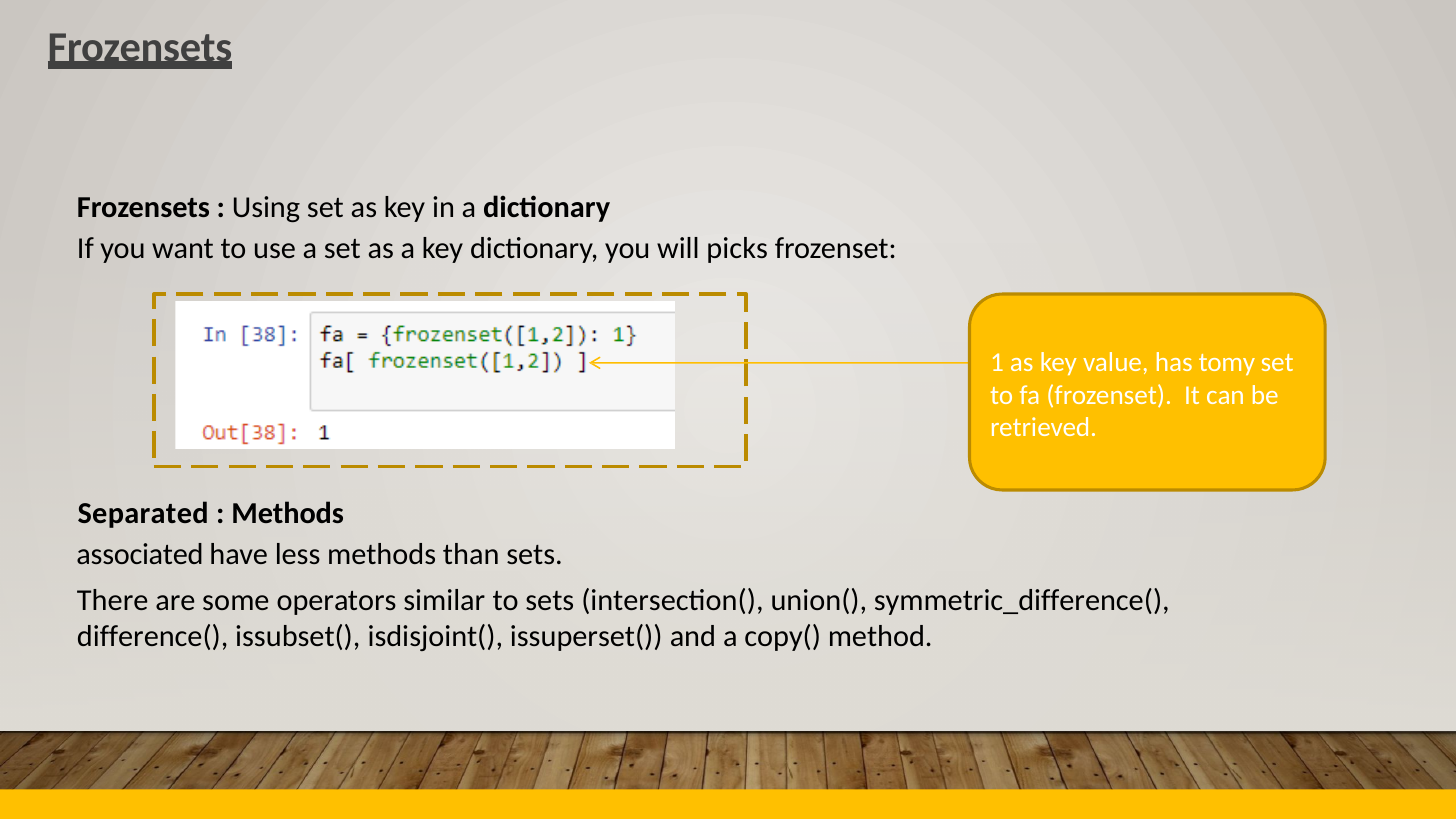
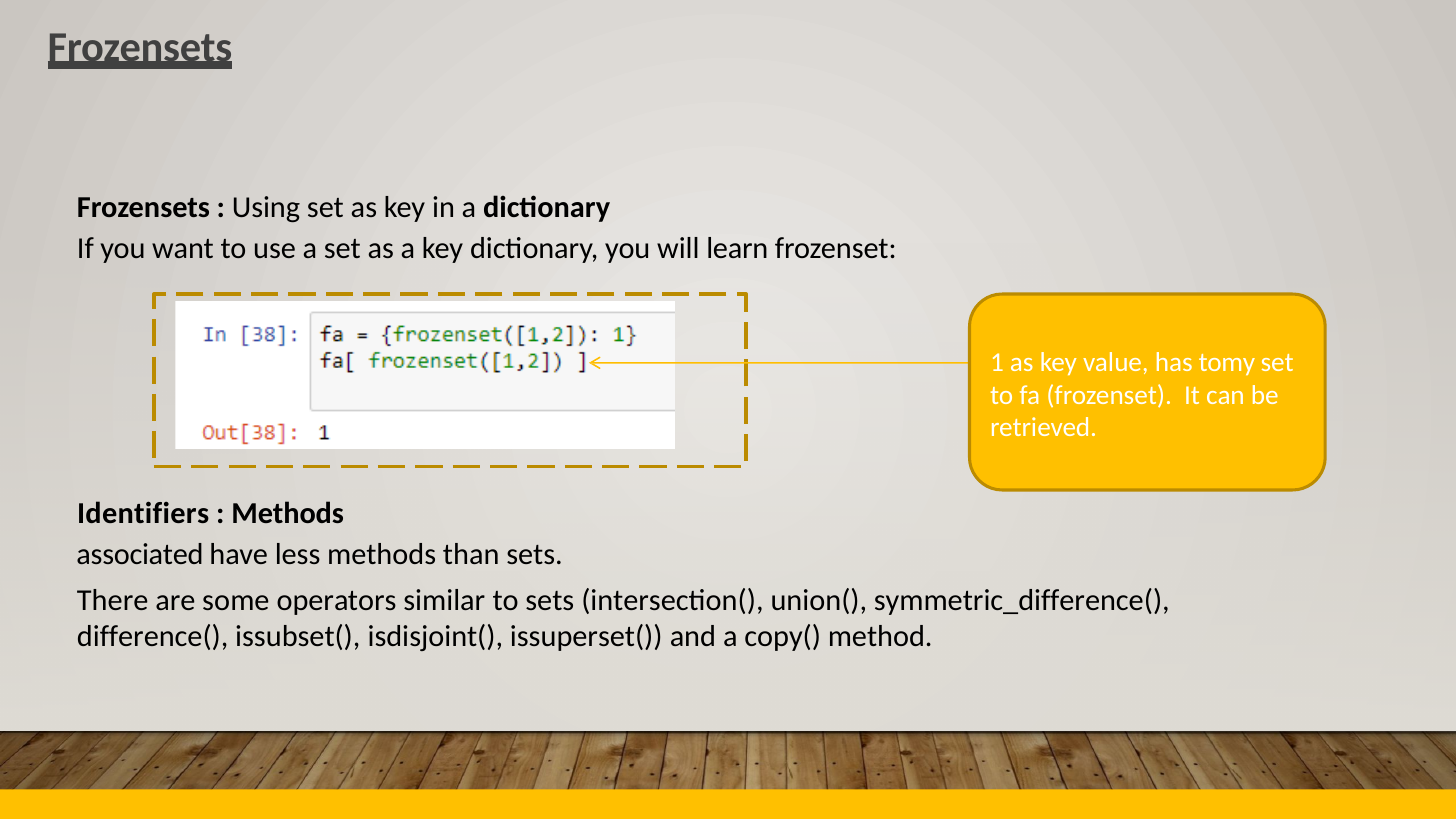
picks: picks -> learn
Separated: Separated -> Identifiers
